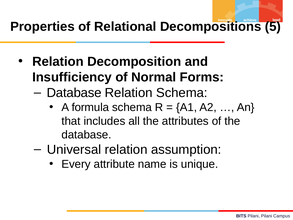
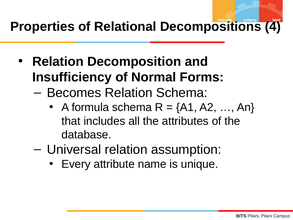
5: 5 -> 4
Database at (74, 93): Database -> Becomes
